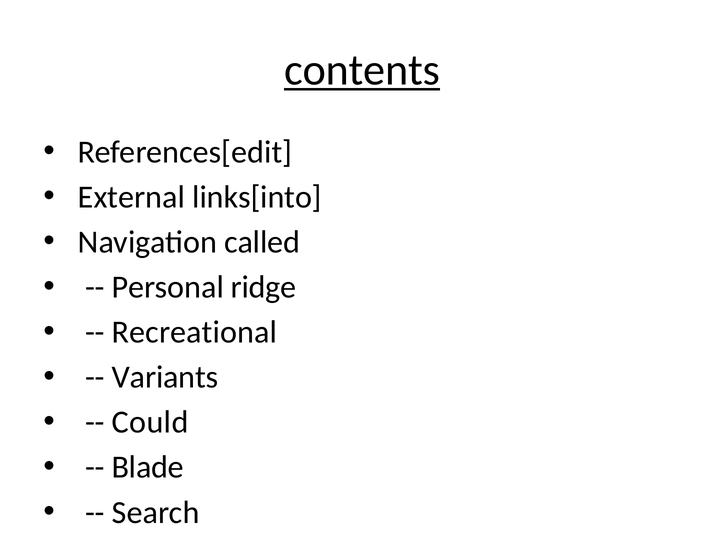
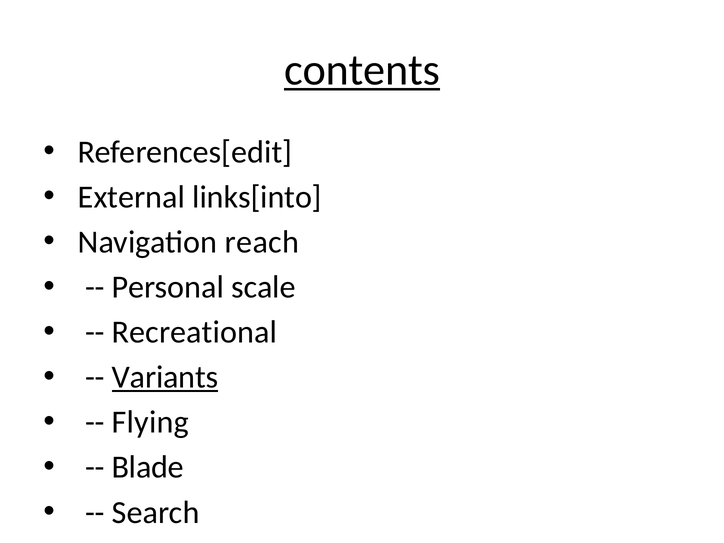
called: called -> reach
ridge: ridge -> scale
Variants underline: none -> present
Could: Could -> Flying
